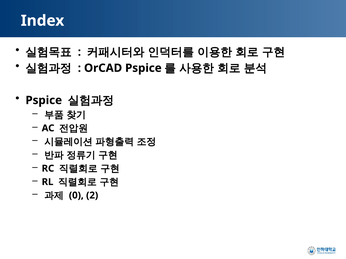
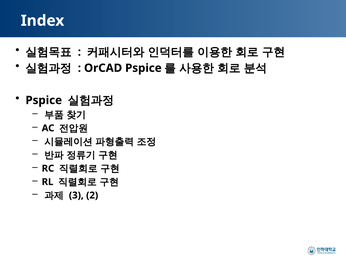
0: 0 -> 3
